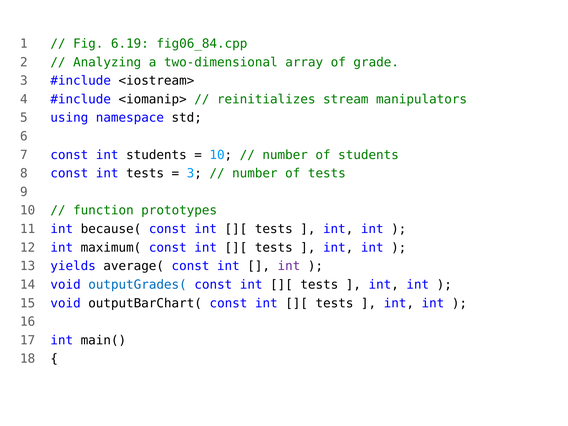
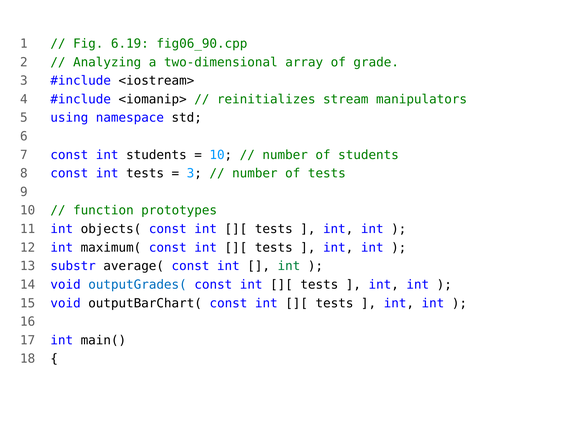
fig06_84.cpp: fig06_84.cpp -> fig06_90.cpp
because(: because( -> objects(
yields: yields -> substr
int at (289, 266) colour: purple -> green
